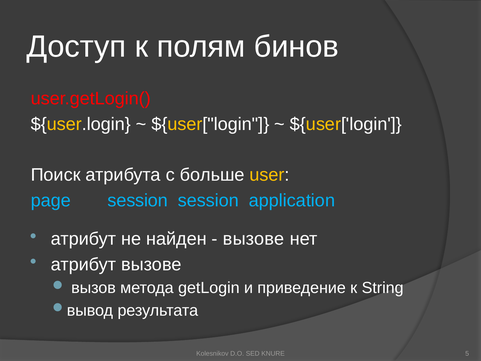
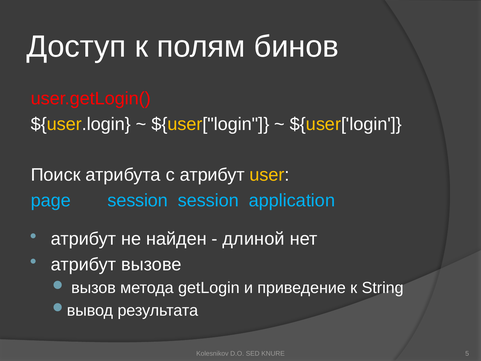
с больше: больше -> атрибут
вызове at (254, 239): вызове -> длиной
